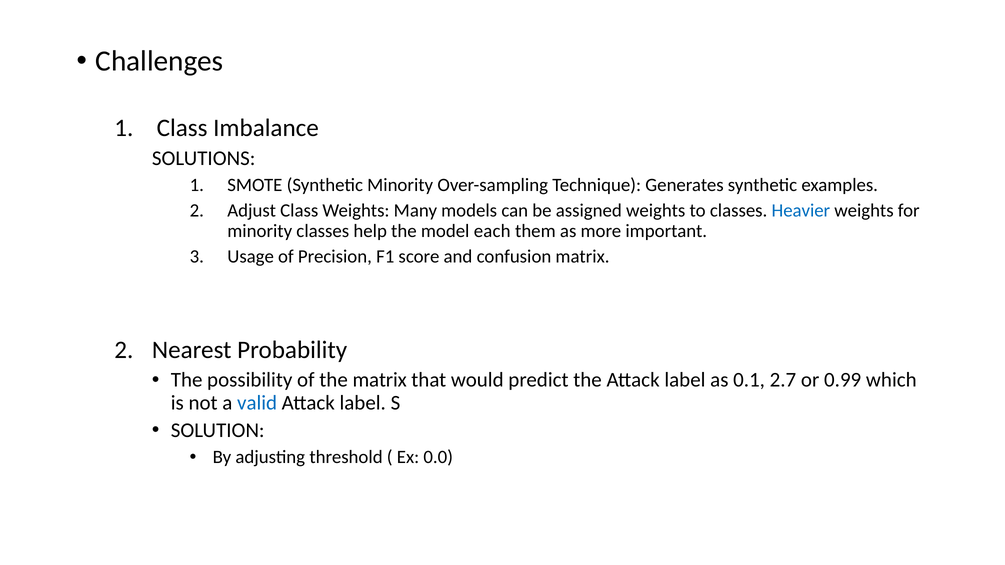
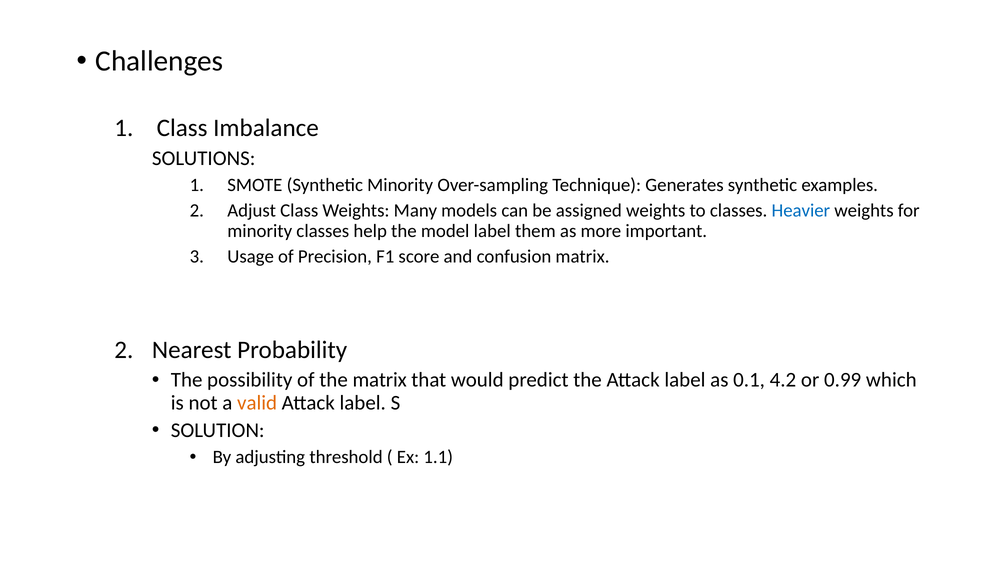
model each: each -> label
2.7: 2.7 -> 4.2
valid colour: blue -> orange
0.0: 0.0 -> 1.1
